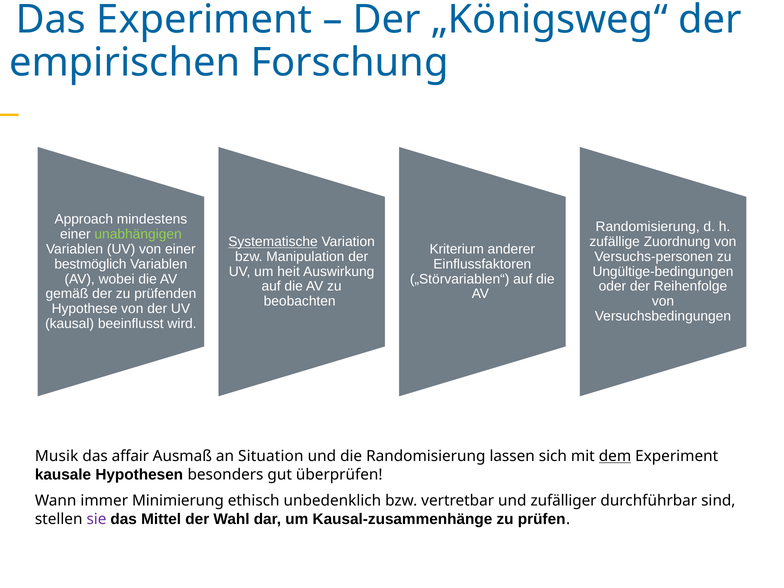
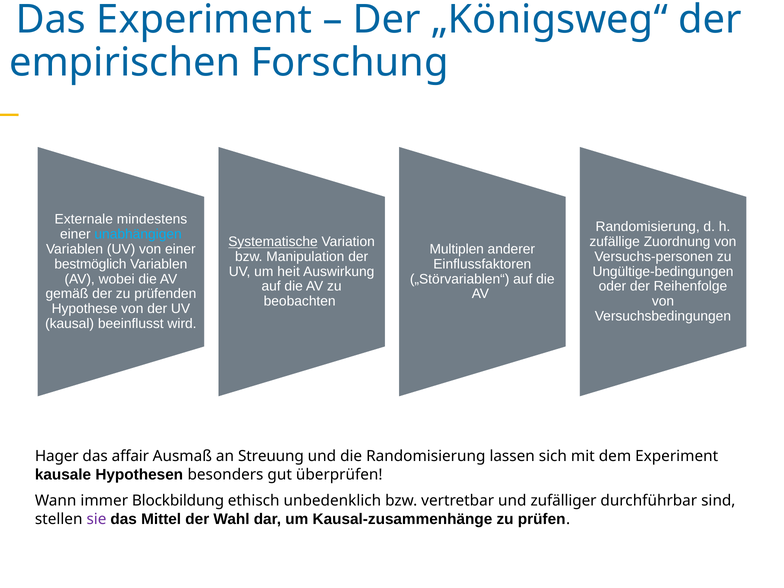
Approach: Approach -> Externale
unabhängigen colour: light green -> light blue
Kriterium: Kriterium -> Multiplen
Musik: Musik -> Hager
Situation: Situation -> Streuung
dem underline: present -> none
Minimierung: Minimierung -> Blockbildung
